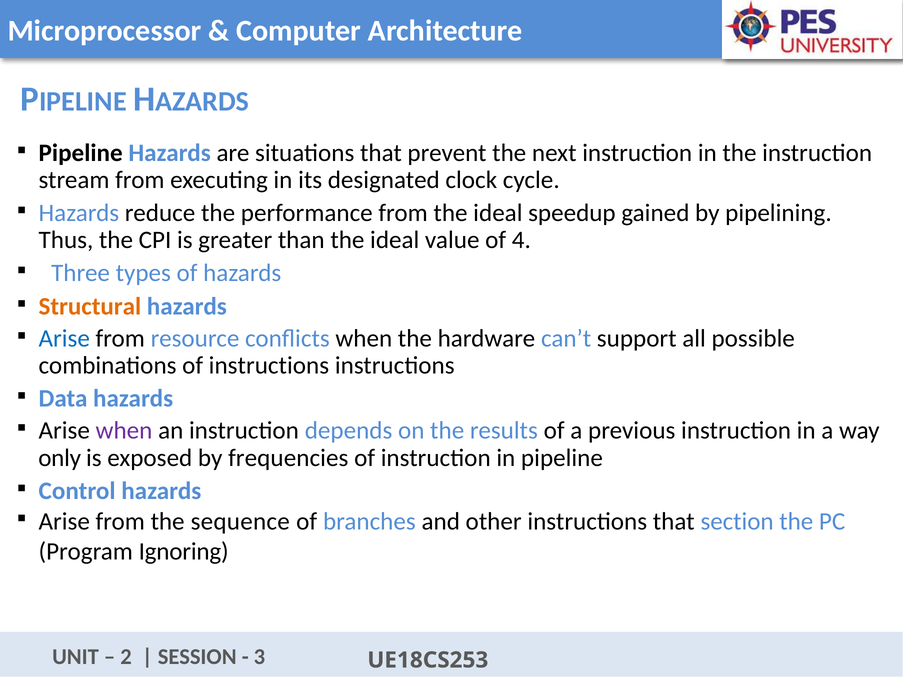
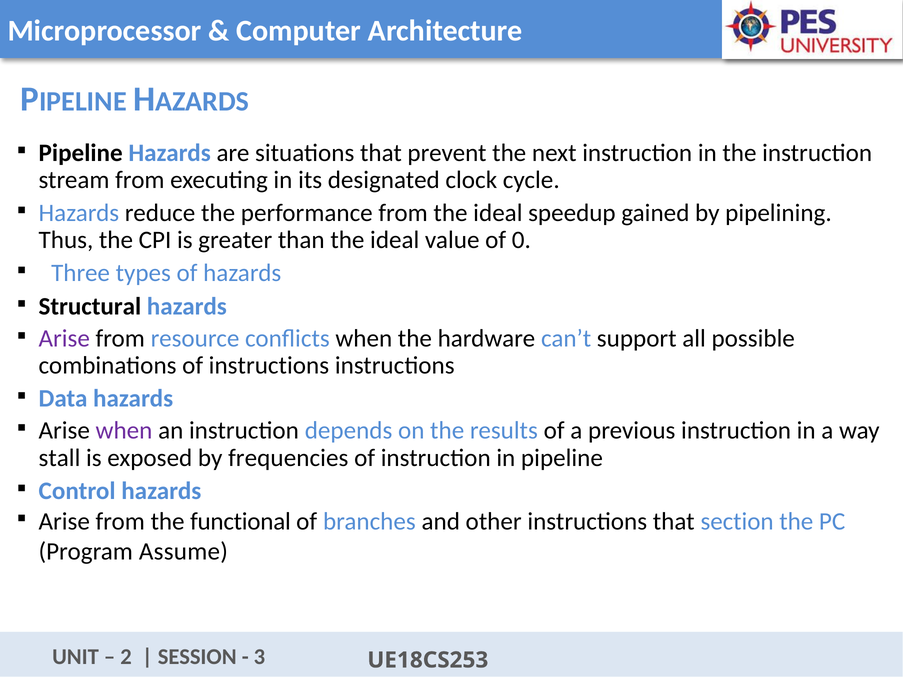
4: 4 -> 0
Structural colour: orange -> black
Arise at (64, 339) colour: blue -> purple
only: only -> stall
sequence: sequence -> functional
Ignoring: Ignoring -> Assume
